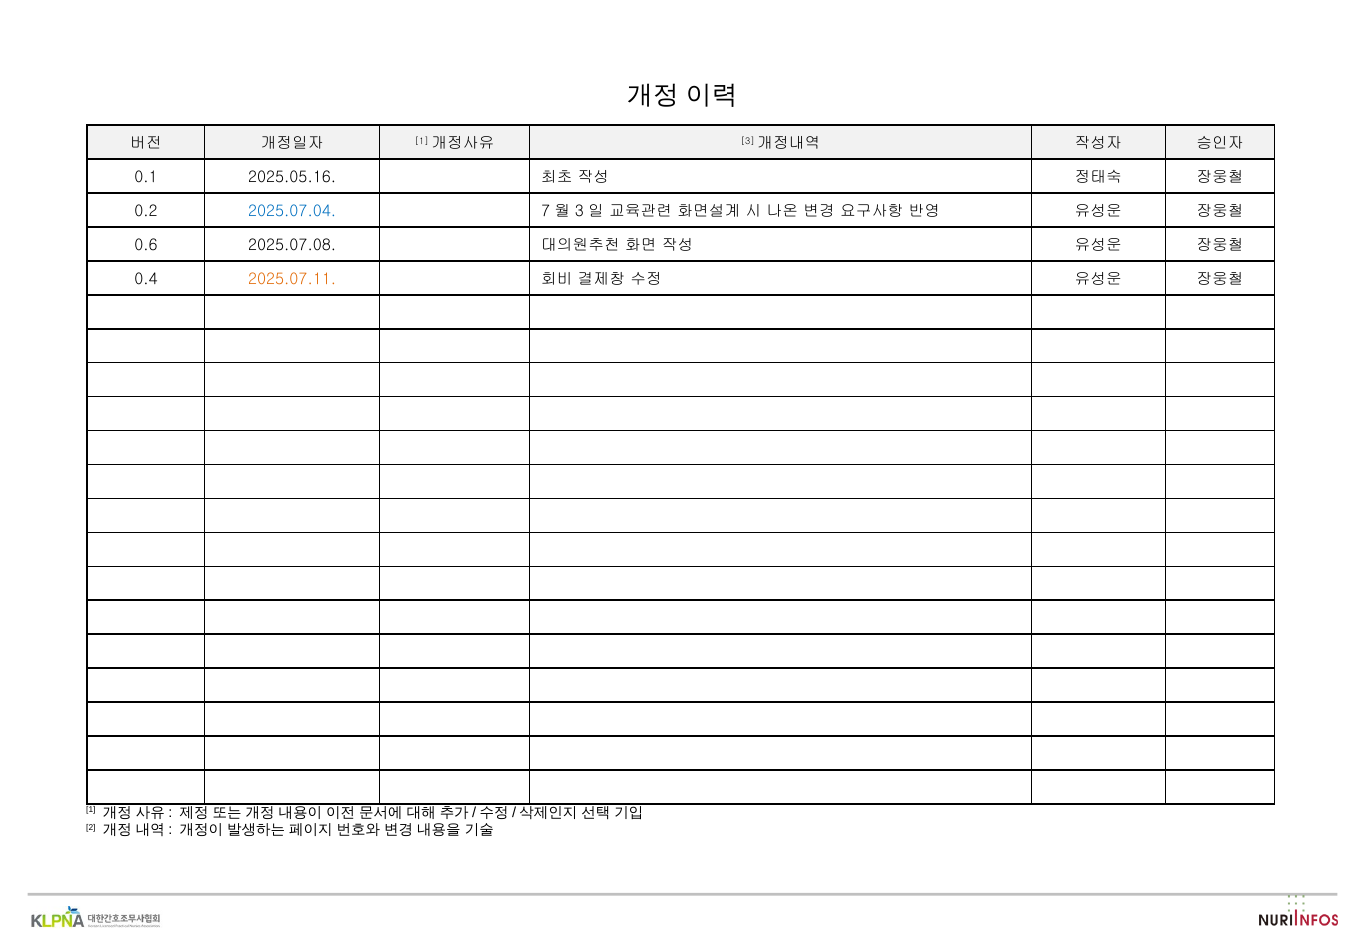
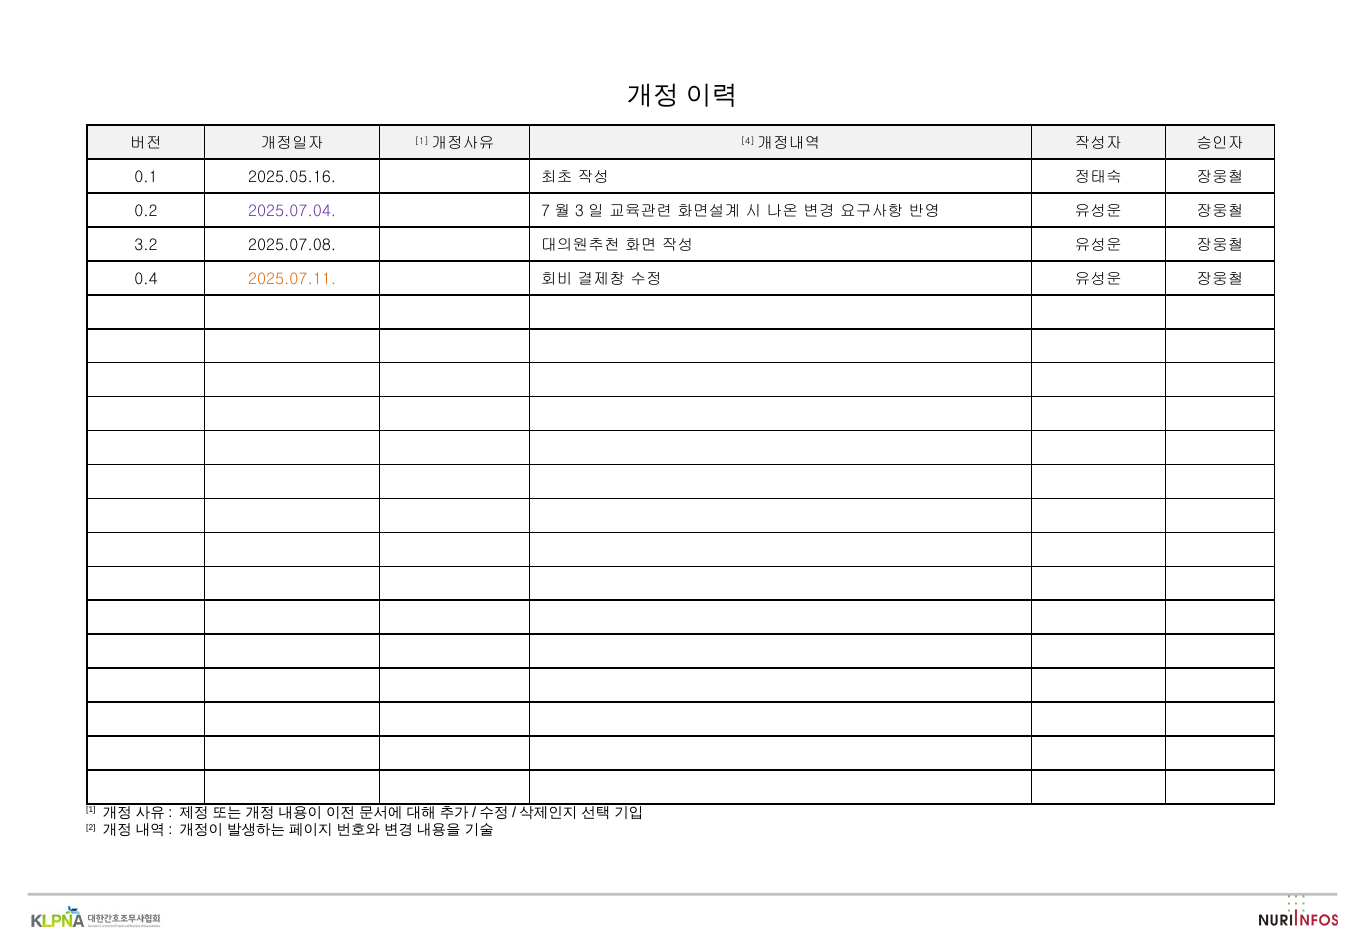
3 at (748, 141): 3 -> 4
2025.07.04 colour: blue -> purple
0.6: 0.6 -> 3.2
